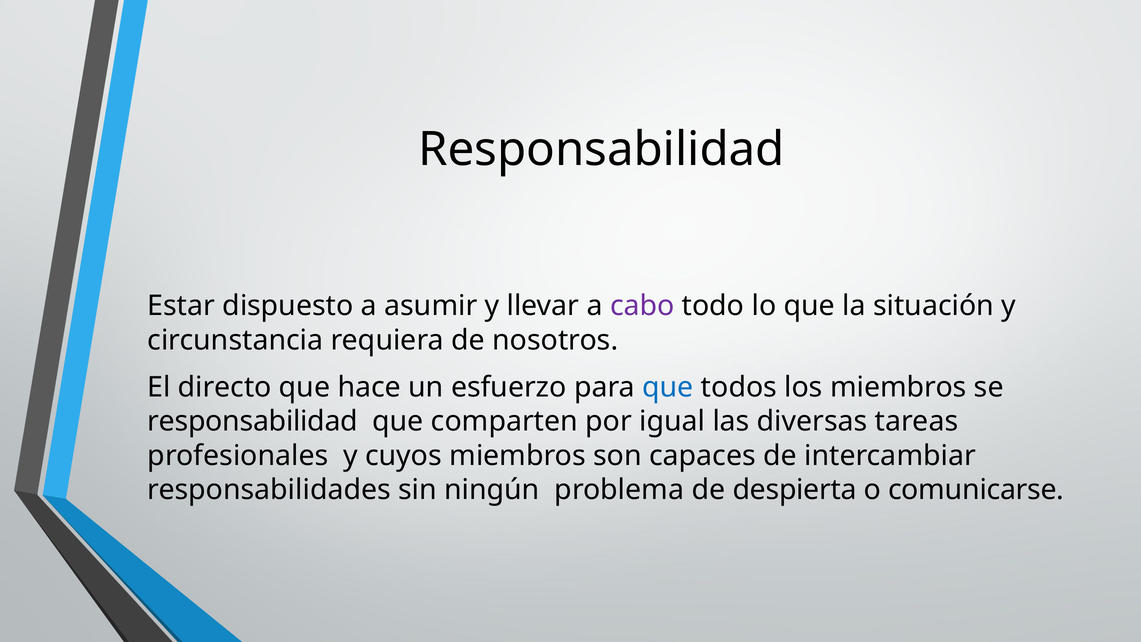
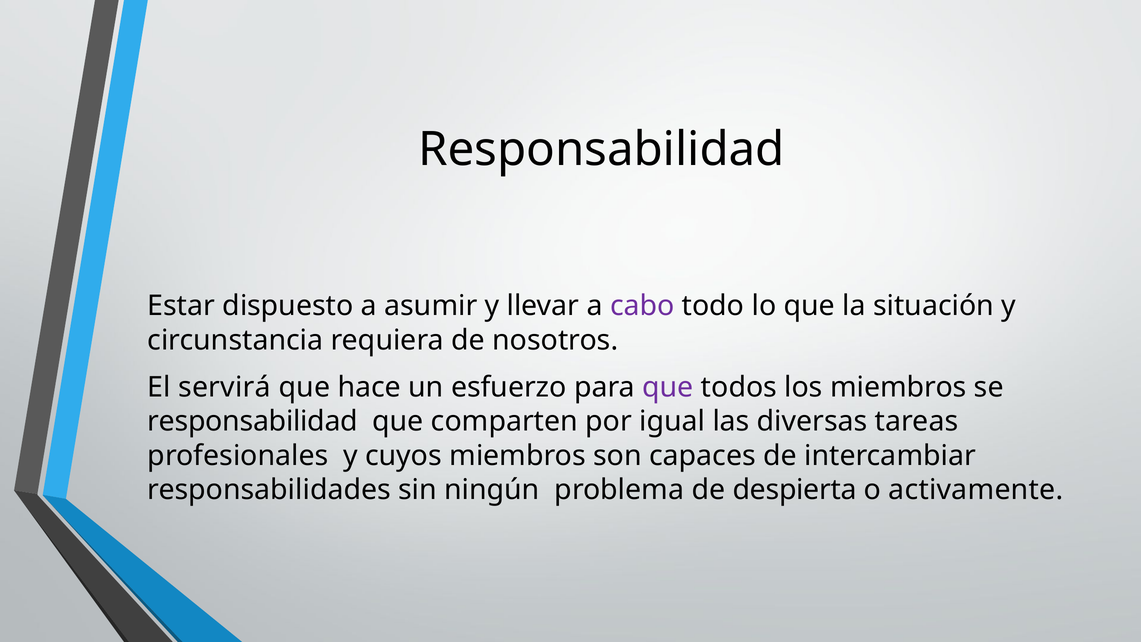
directo: directo -> servirá
que at (668, 387) colour: blue -> purple
comunicarse: comunicarse -> activamente
